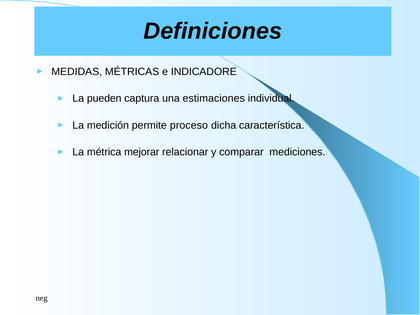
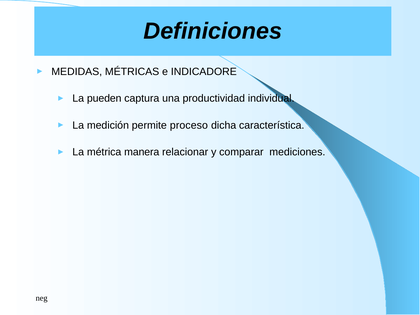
estimaciones: estimaciones -> productividad
mejorar: mejorar -> manera
